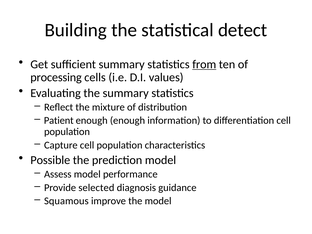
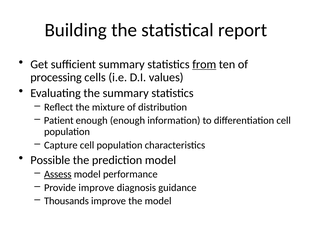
detect: detect -> report
Assess underline: none -> present
Provide selected: selected -> improve
Squamous: Squamous -> Thousands
